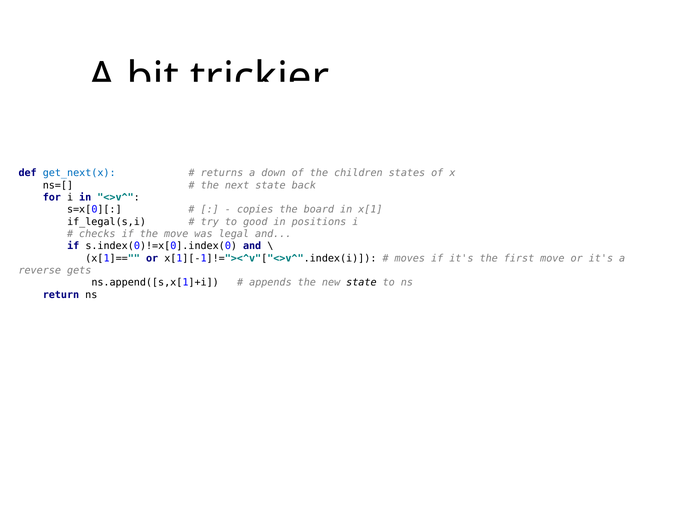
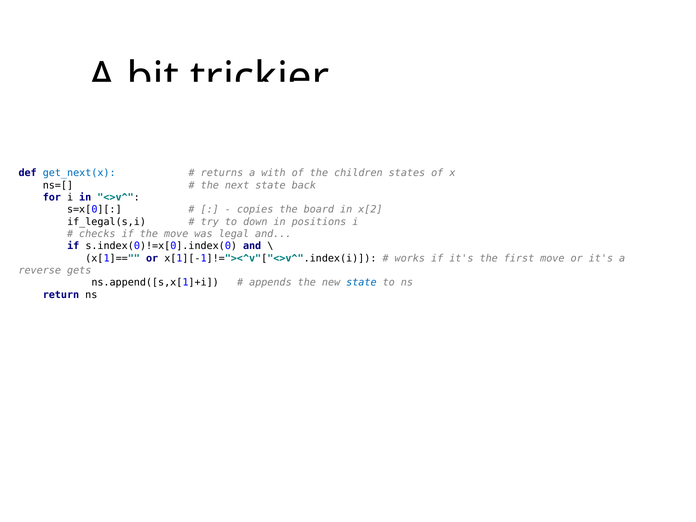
down: down -> with
x[1: x[1 -> x[2
good: good -> down
moves: moves -> works
state at (361, 283) colour: black -> blue
